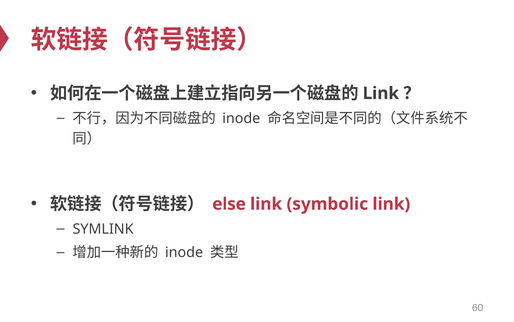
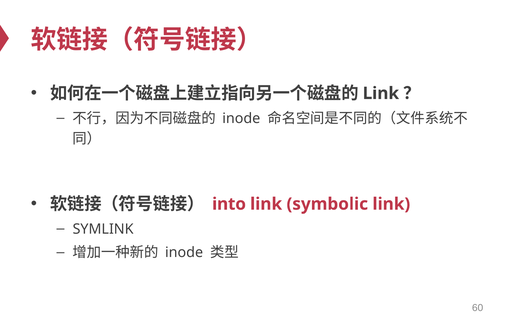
else: else -> into
